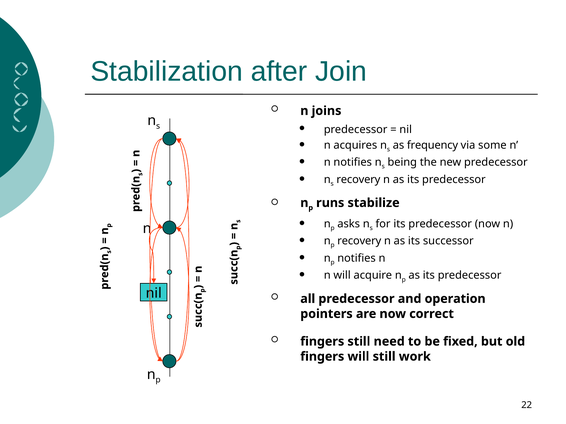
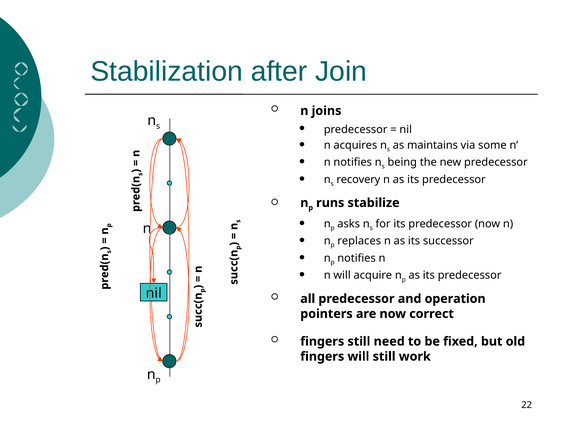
frequency: frequency -> maintains
recovery at (359, 241): recovery -> replaces
